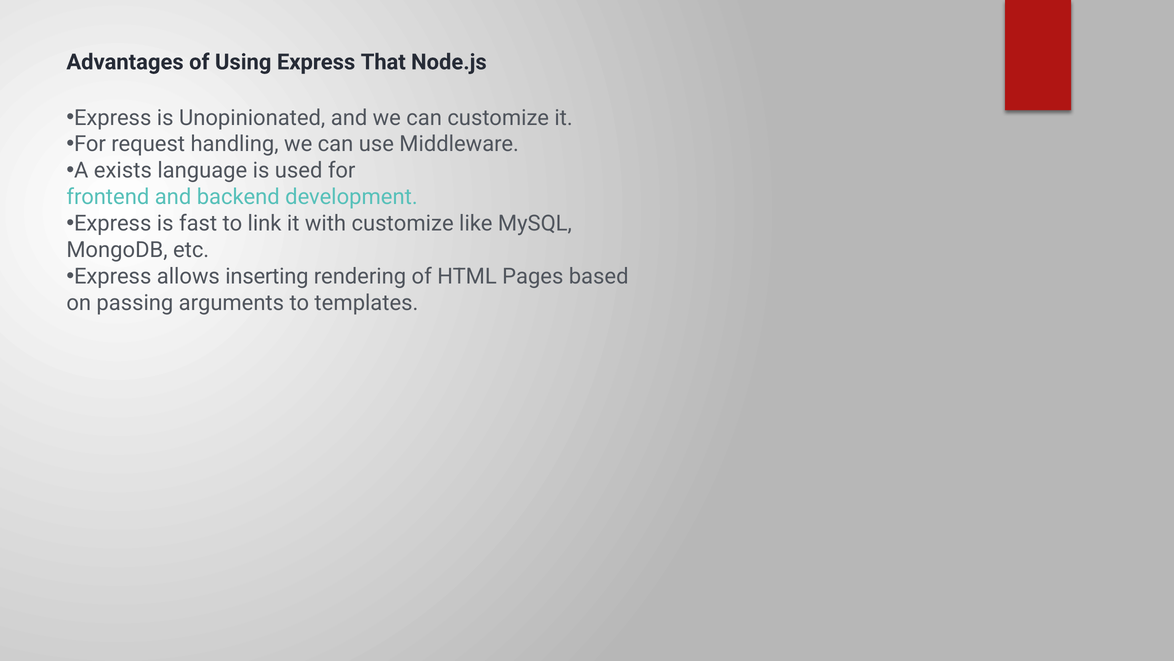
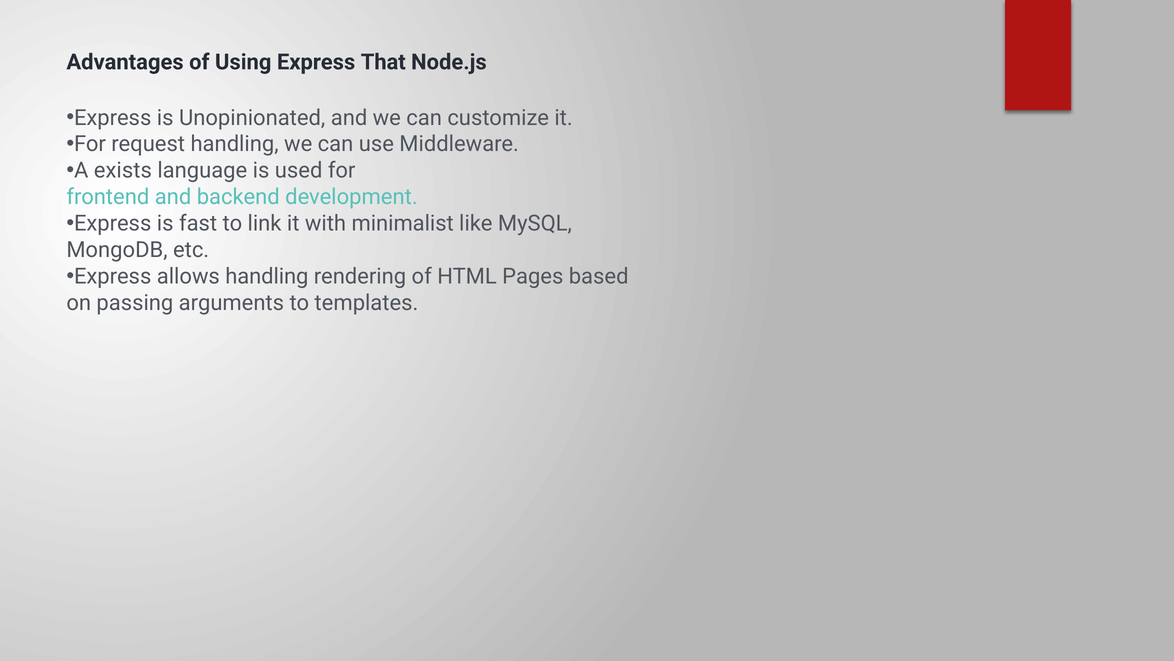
with customize: customize -> minimalist
allows inserting: inserting -> handling
